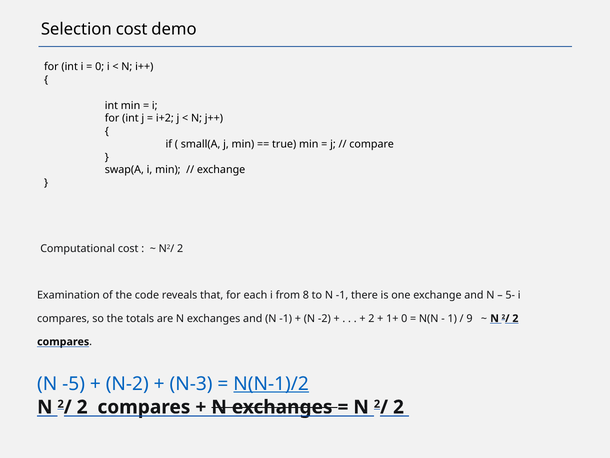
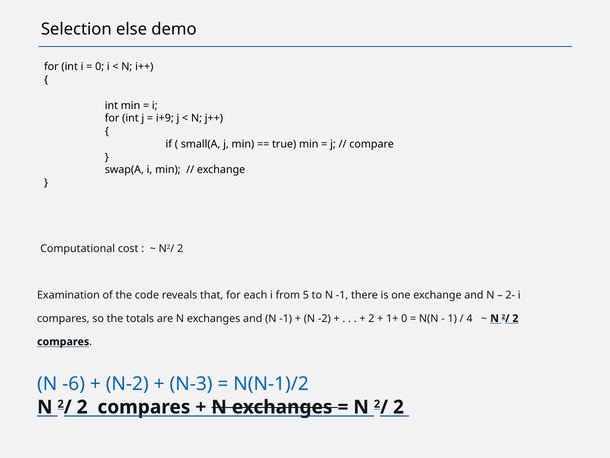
Selection cost: cost -> else
i+2: i+2 -> i+9
8: 8 -> 5
5-: 5- -> 2-
9: 9 -> 4
-5: -5 -> -6
N(N-1)/2 underline: present -> none
